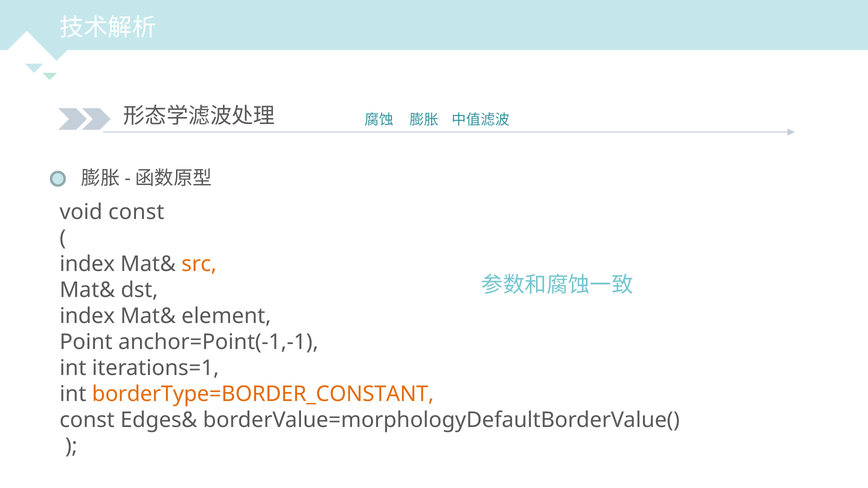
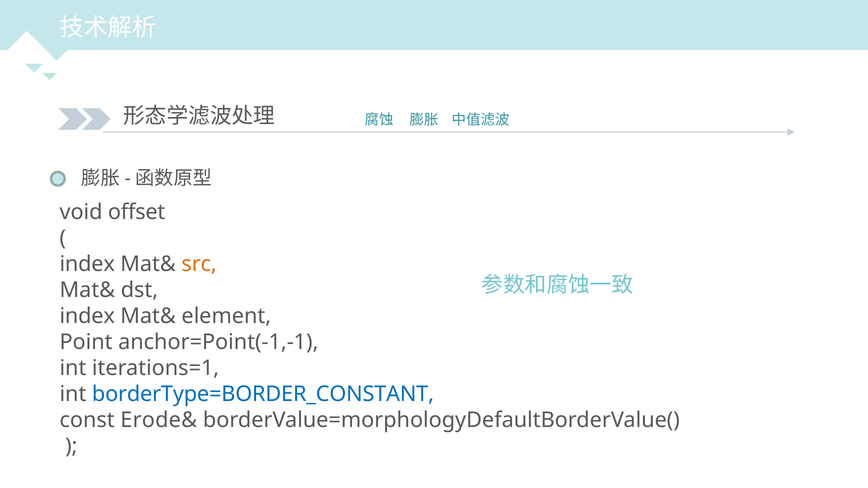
void const: const -> offset
borderType=BORDER_CONSTANT colour: orange -> blue
Edges&: Edges& -> Erode&
